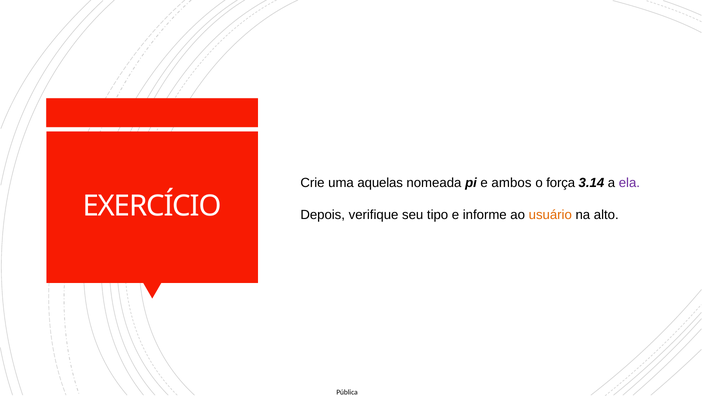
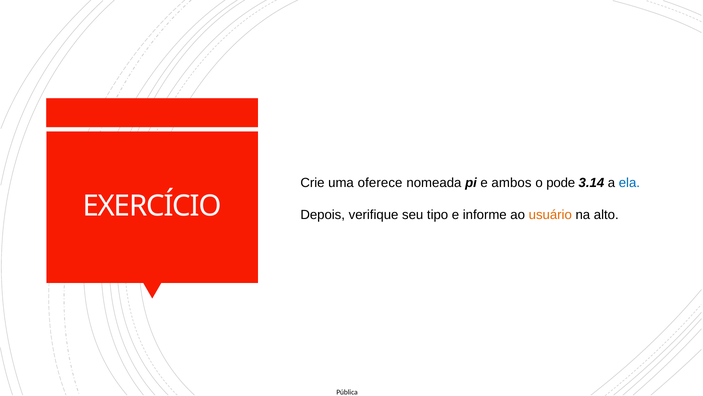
aquelas: aquelas -> oferece
força: força -> pode
ela colour: purple -> blue
